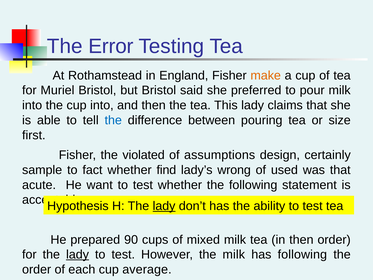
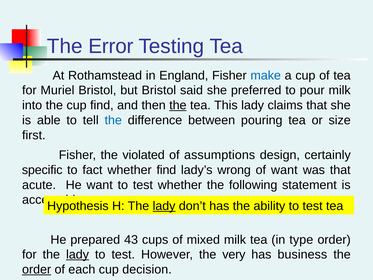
make colour: orange -> blue
cup into: into -> find
the at (178, 105) underline: none -> present
sample: sample -> specific
of used: used -> want
90: 90 -> 43
in then: then -> type
the milk: milk -> very
has following: following -> business
order at (37, 269) underline: none -> present
average: average -> decision
